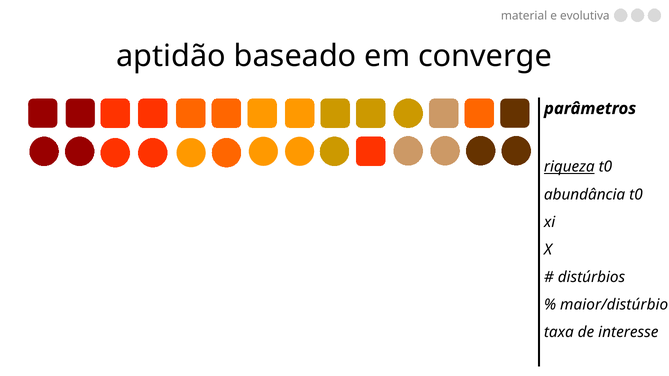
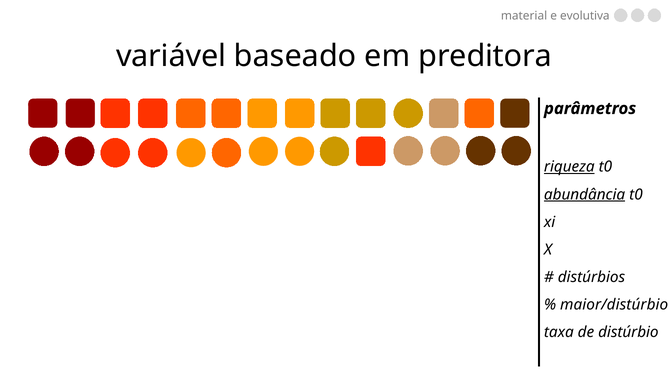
aptidão: aptidão -> variável
converge: converge -> preditora
abundância underline: none -> present
interesse: interesse -> distúrbio
